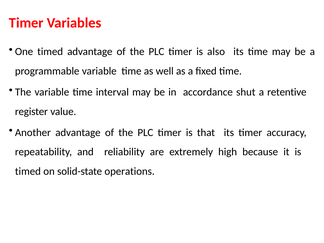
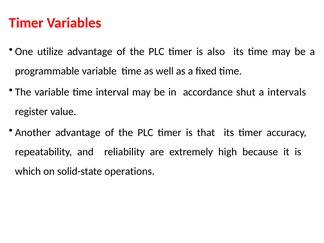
One timed: timed -> utilize
retentive: retentive -> intervals
timed at (28, 171): timed -> which
